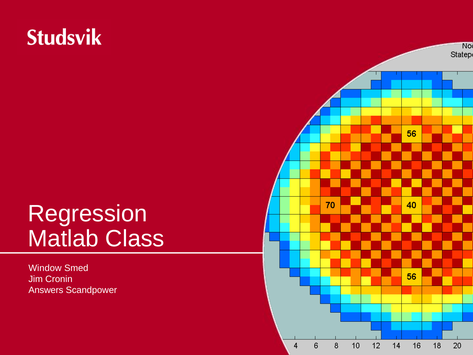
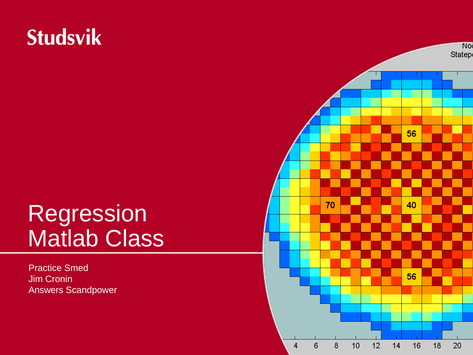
Window: Window -> Practice
